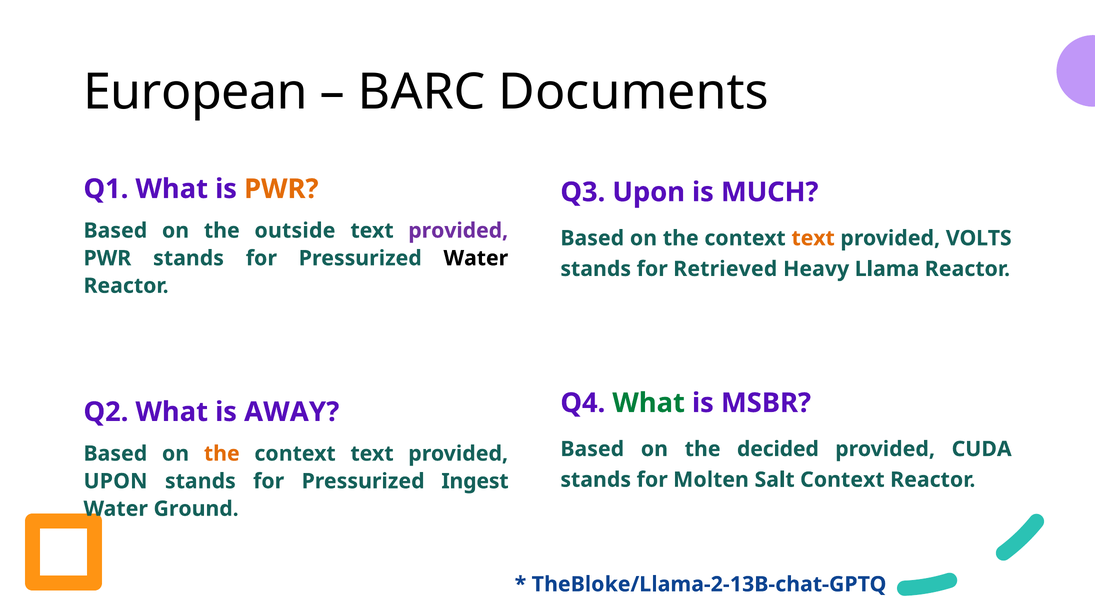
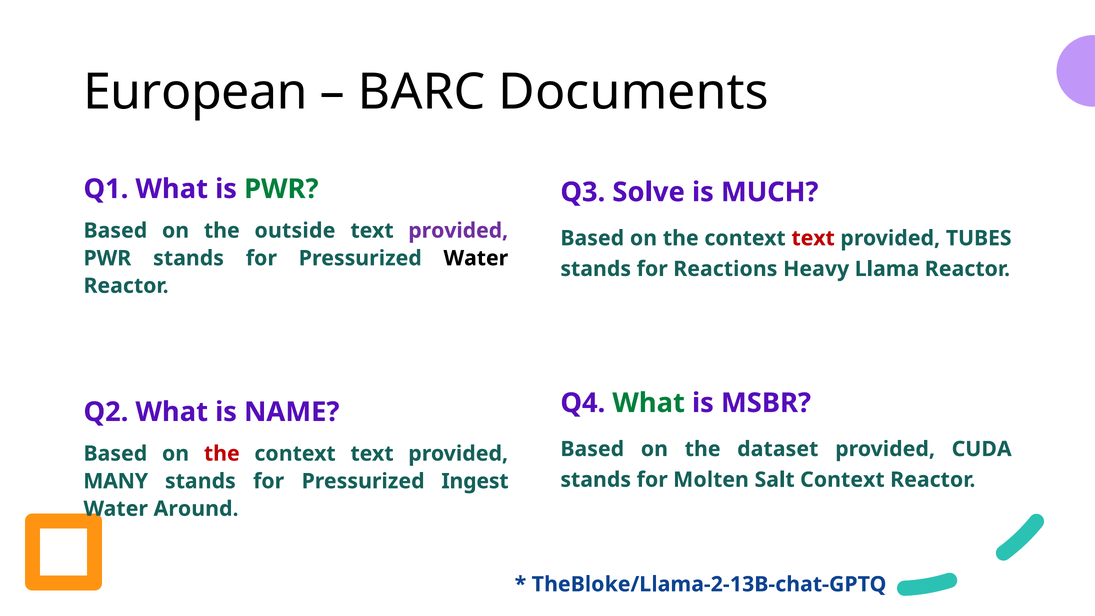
PWR at (281, 189) colour: orange -> green
Q3 Upon: Upon -> Solve
text at (813, 238) colour: orange -> red
VOLTS: VOLTS -> TUBES
Retrieved: Retrieved -> Reactions
AWAY: AWAY -> NAME
decided: decided -> dataset
the at (222, 454) colour: orange -> red
UPON at (115, 481): UPON -> MANY
Ground: Ground -> Around
